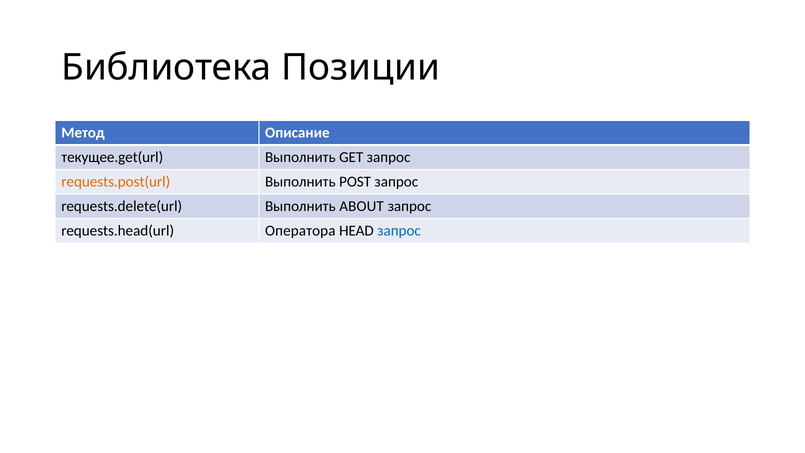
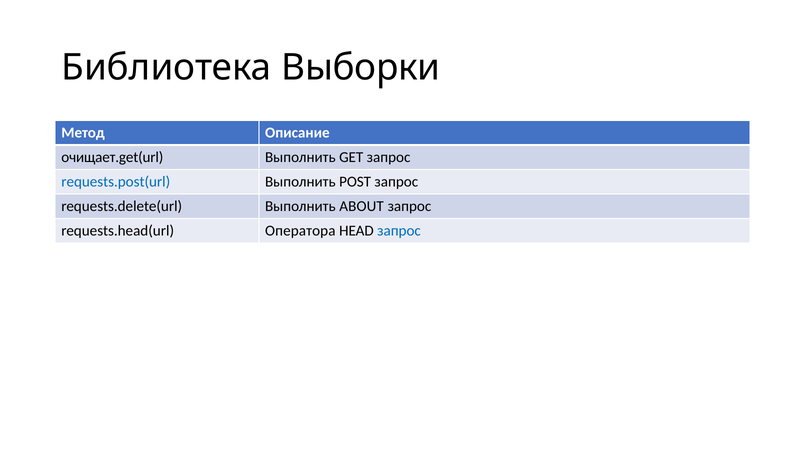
Позиции: Позиции -> Выборки
текущее.get(url: текущее.get(url -> очищает.get(url
requests.post(url colour: orange -> blue
